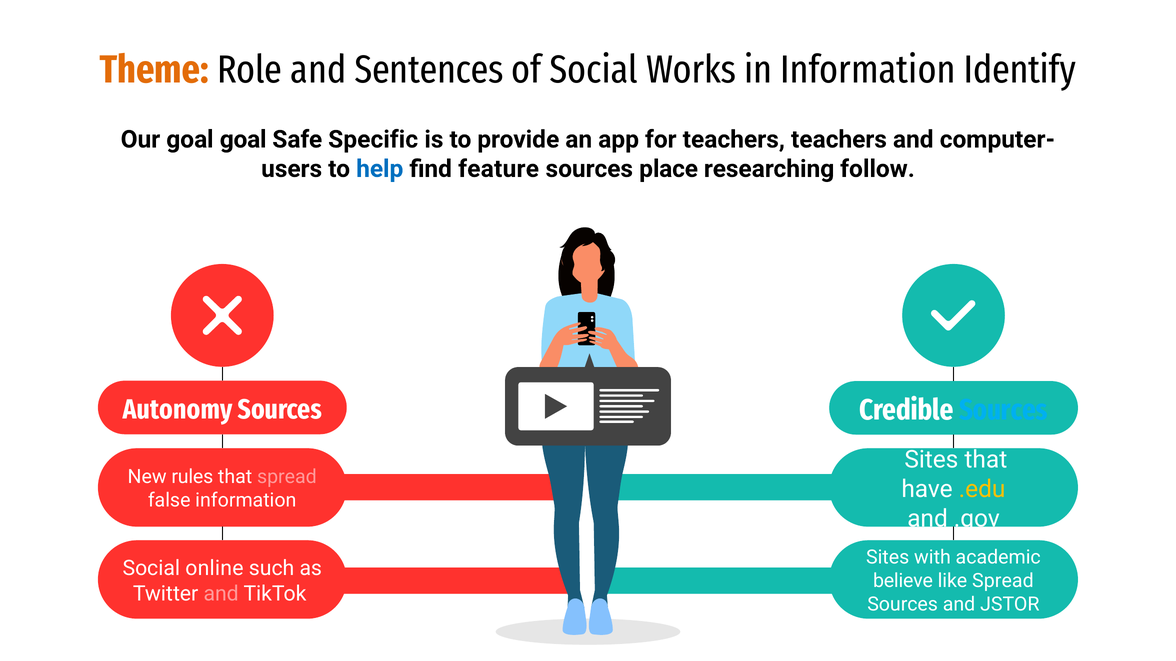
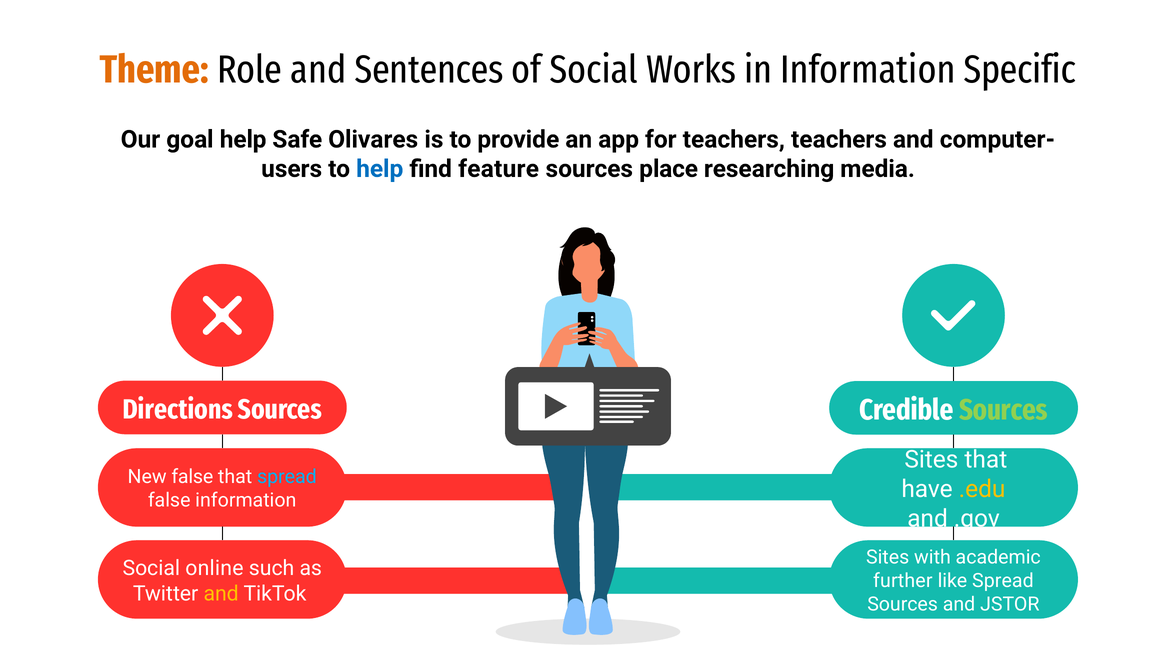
Identify: Identify -> Specific
goal goal: goal -> help
Specific: Specific -> Olivares
follow: follow -> media
Sources at (1003, 410) colour: light blue -> light green
Autonomy: Autonomy -> Directions
New rules: rules -> false
spread at (287, 477) colour: pink -> light blue
believe: believe -> further
and at (221, 594) colour: pink -> yellow
